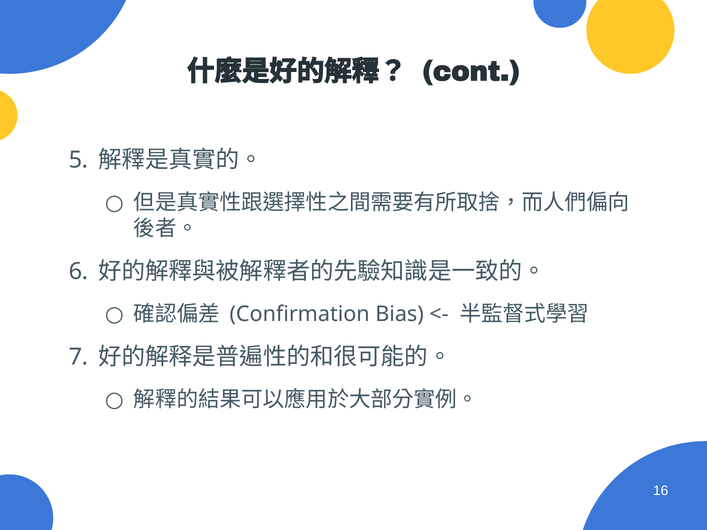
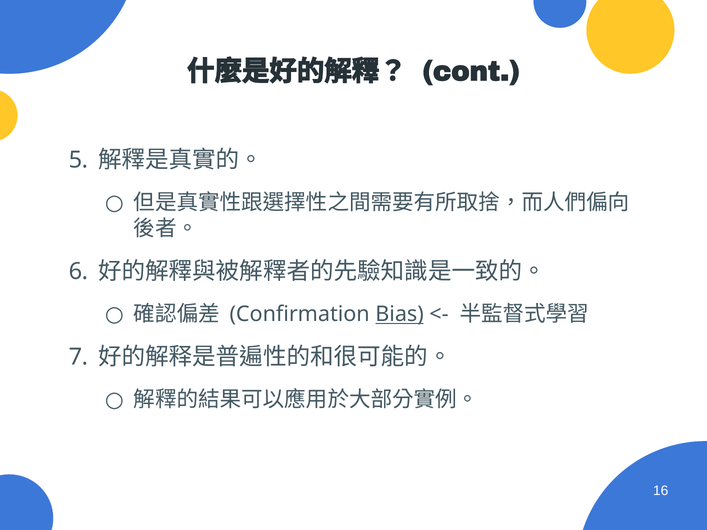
Bias underline: none -> present
